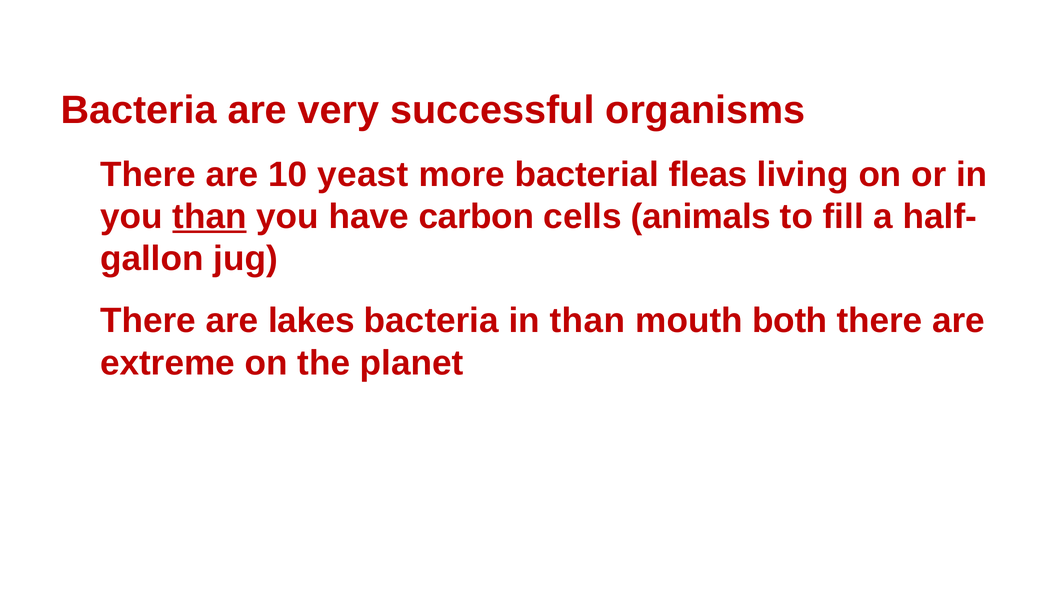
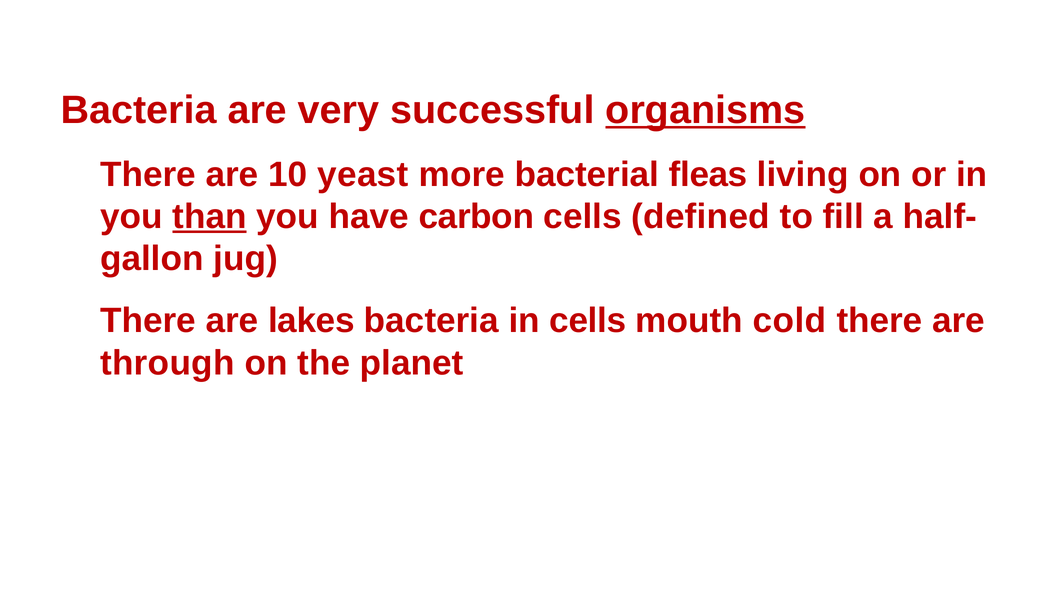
organisms underline: none -> present
animals: animals -> defined
in than: than -> cells
both: both -> cold
extreme: extreme -> through
